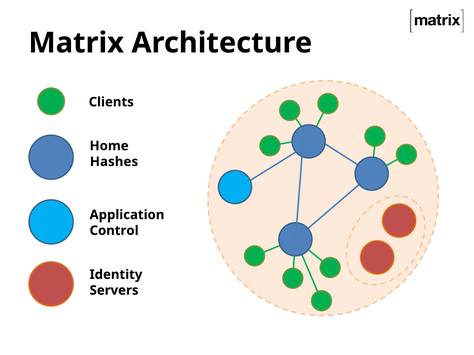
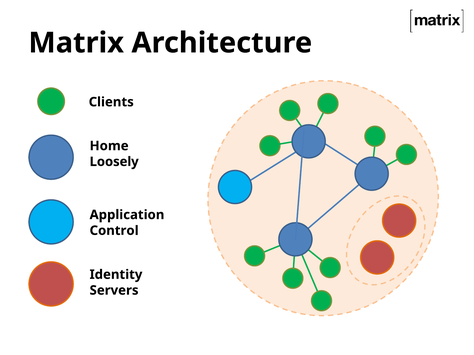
Hashes: Hashes -> Loosely
